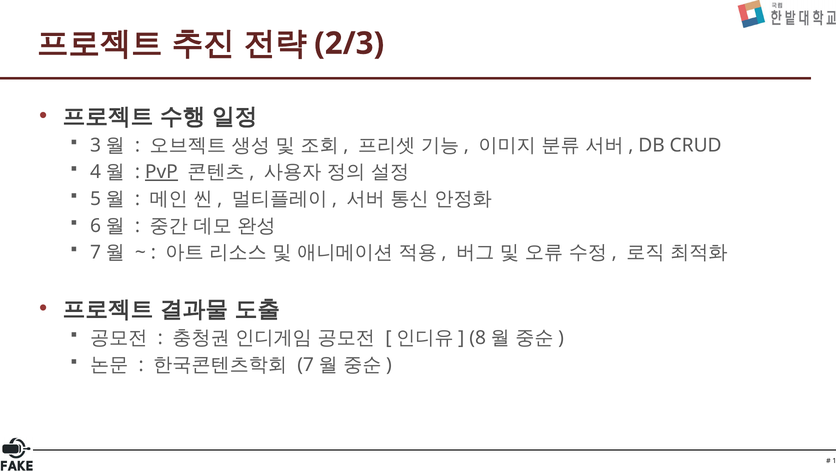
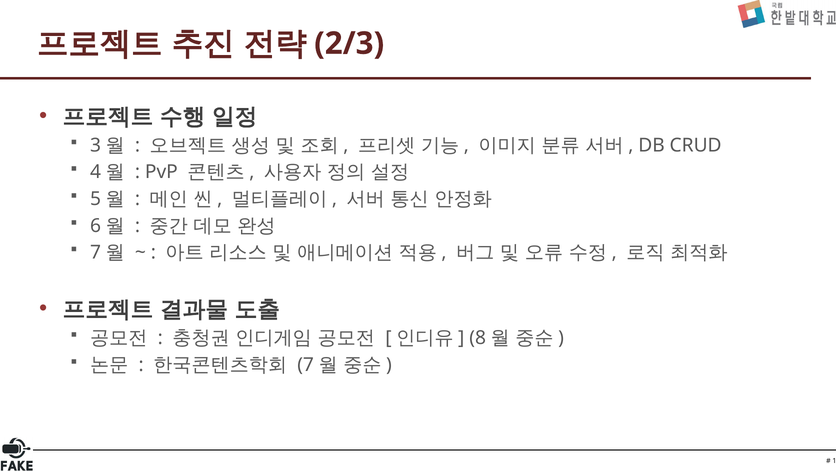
PvP underline: present -> none
